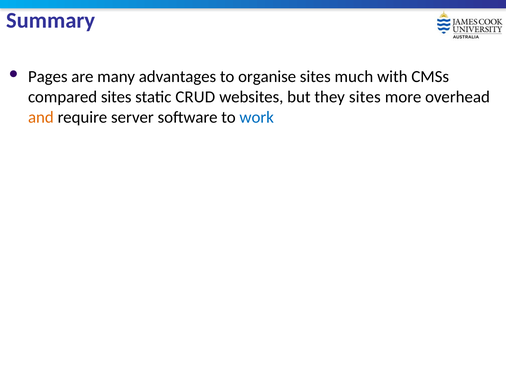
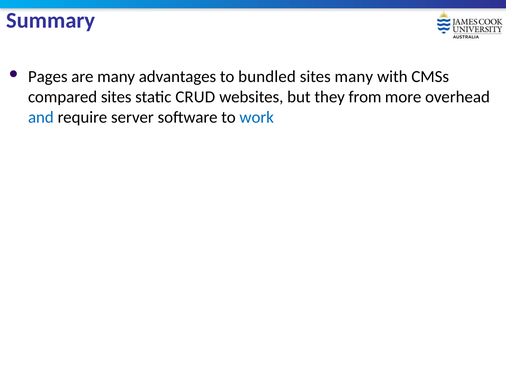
organise: organise -> bundled
sites much: much -> many
they sites: sites -> from
and colour: orange -> blue
